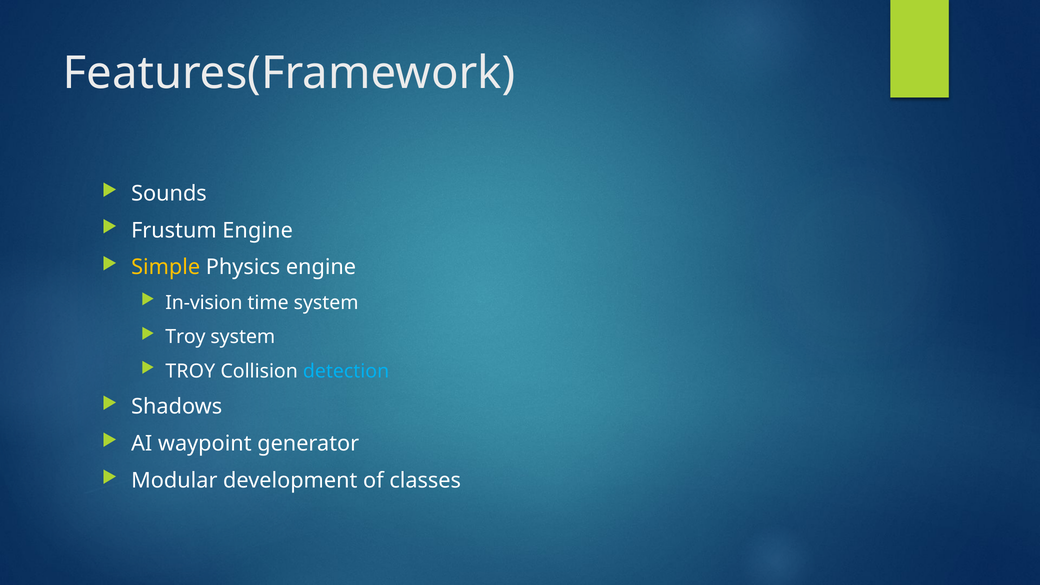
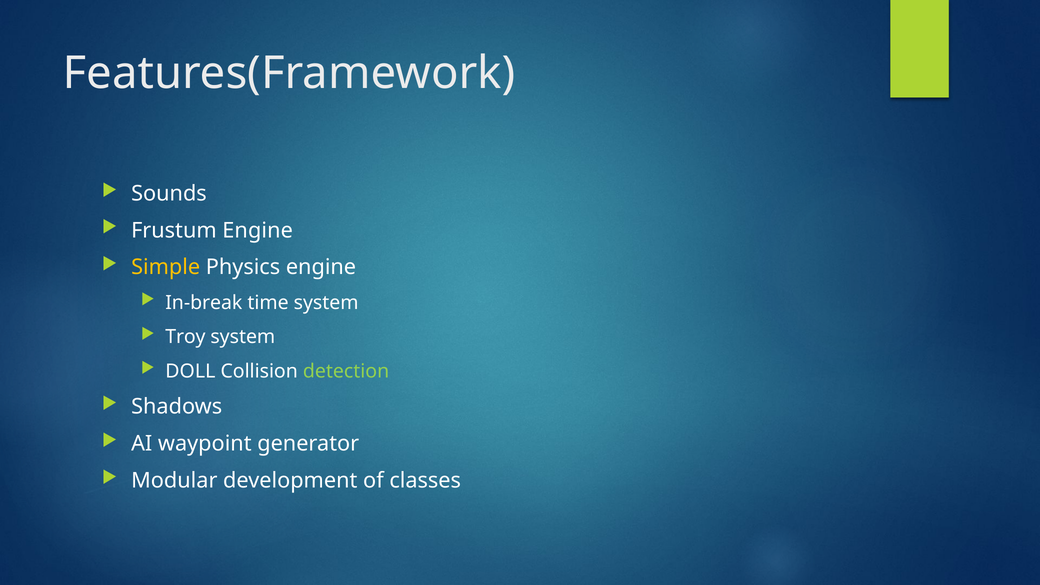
In-vision: In-vision -> In-break
TROY at (190, 371): TROY -> DOLL
detection colour: light blue -> light green
